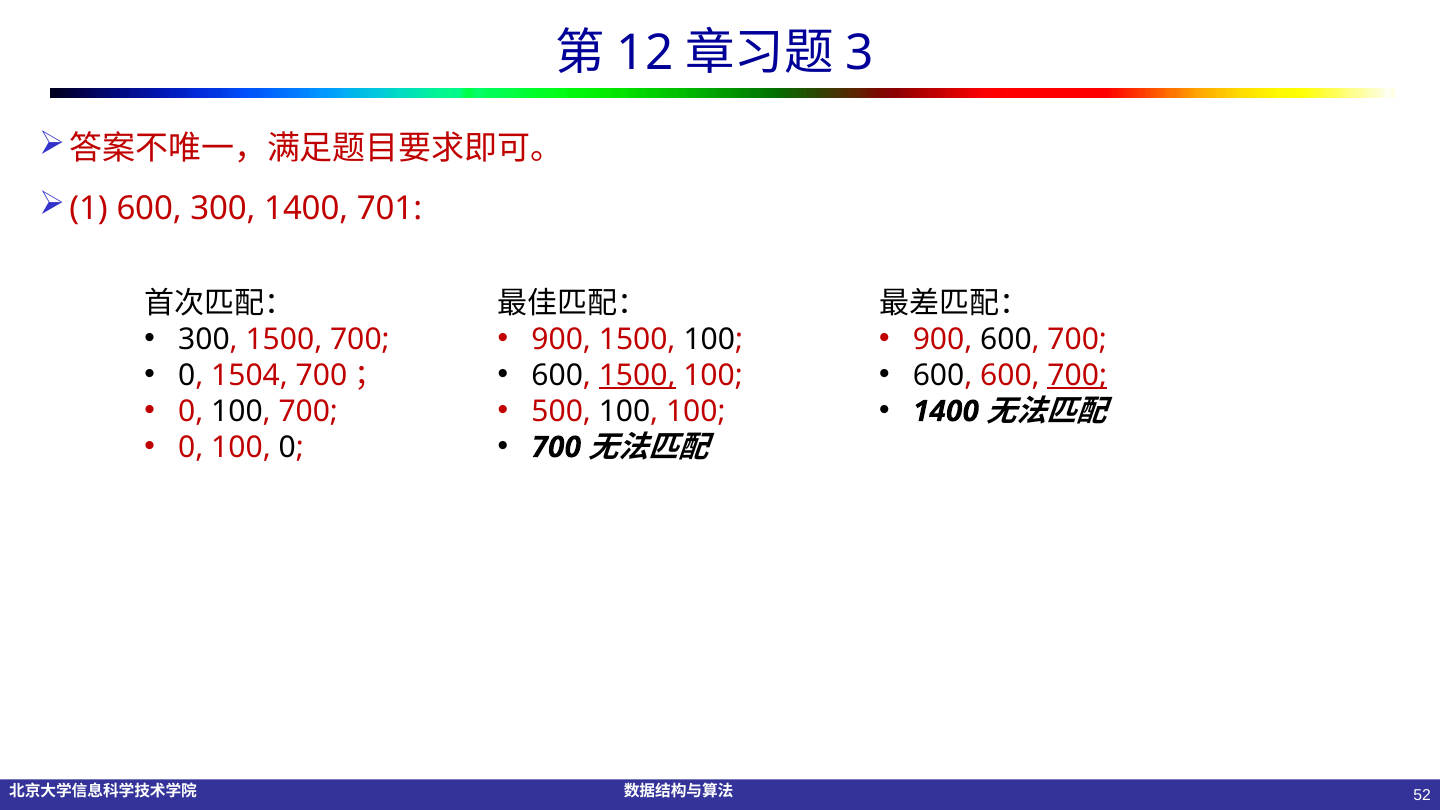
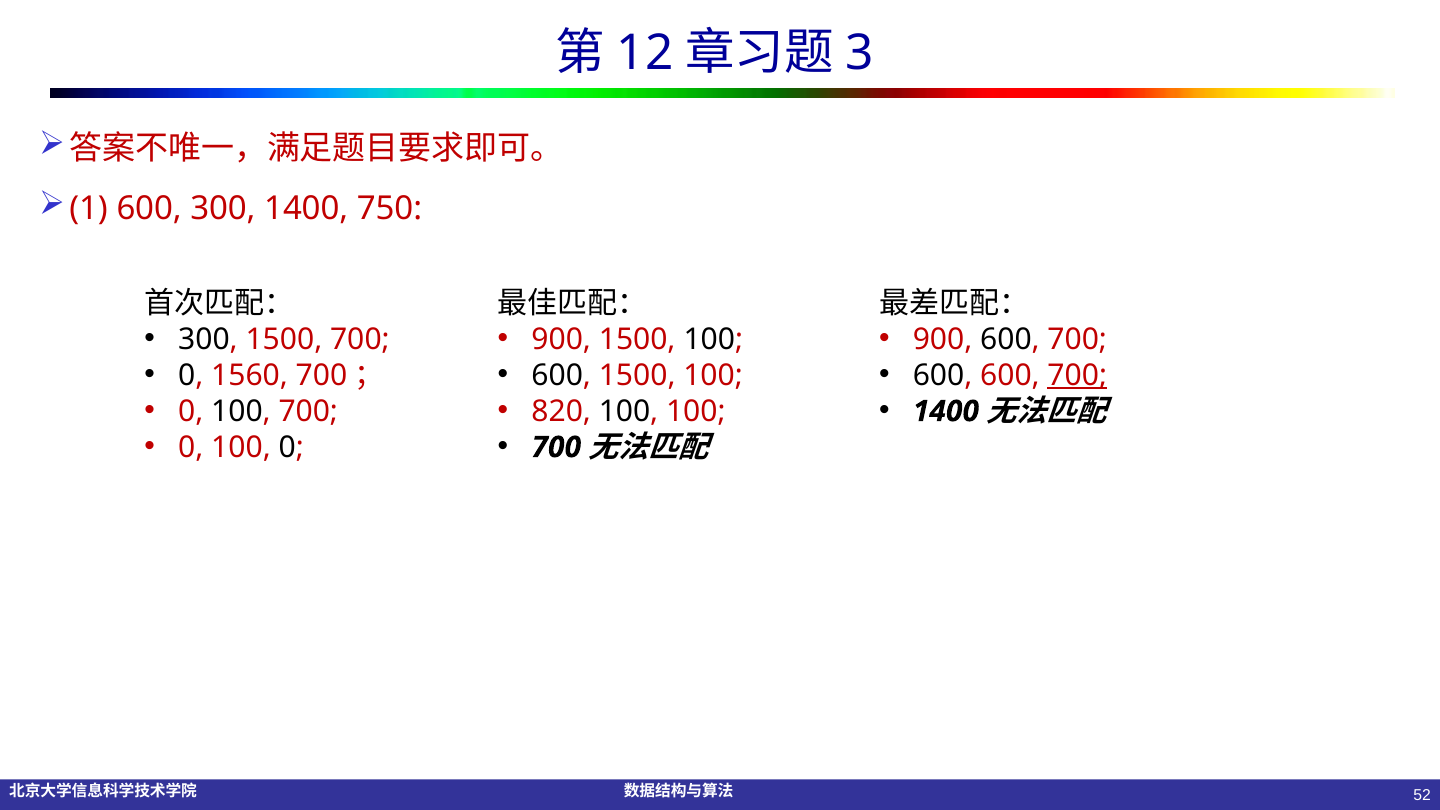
701: 701 -> 750
1504: 1504 -> 1560
1500 at (637, 375) underline: present -> none
500: 500 -> 820
